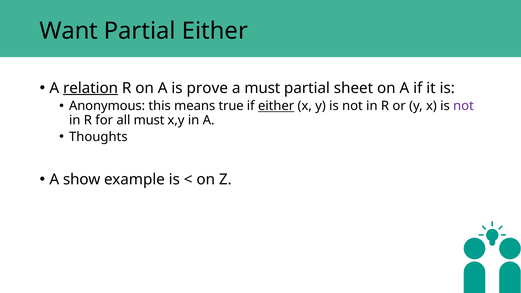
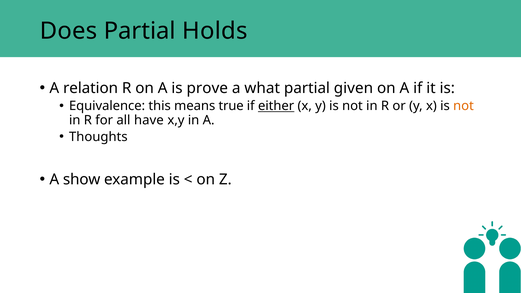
Want: Want -> Does
Partial Either: Either -> Holds
relation underline: present -> none
a must: must -> what
sheet: sheet -> given
Anonymous: Anonymous -> Equivalence
not at (463, 106) colour: purple -> orange
all must: must -> have
